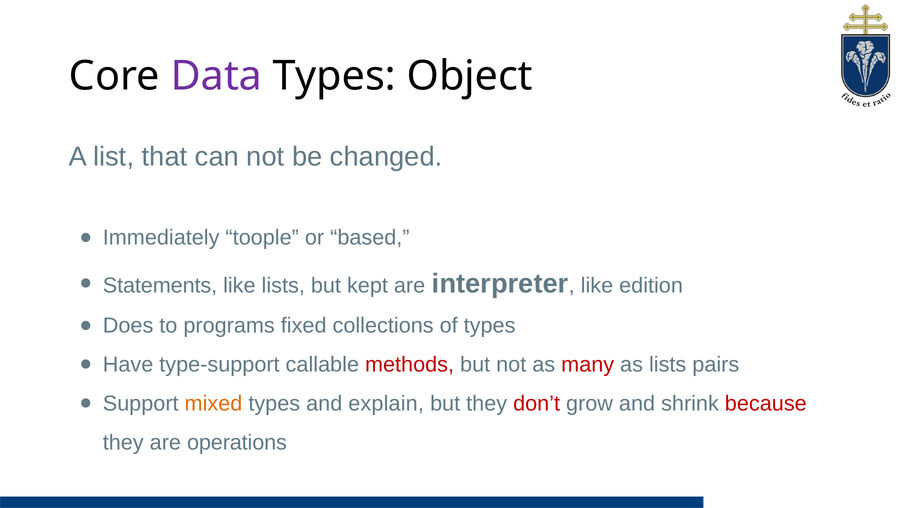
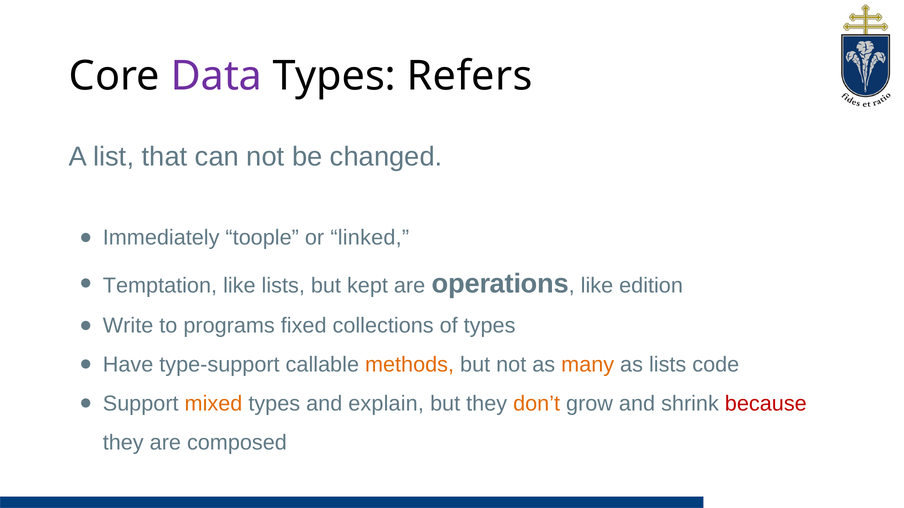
Object: Object -> Refers
based: based -> linked
Statements: Statements -> Temptation
interpreter: interpreter -> operations
Does: Does -> Write
methods colour: red -> orange
many colour: red -> orange
pairs: pairs -> code
don’t colour: red -> orange
operations: operations -> composed
